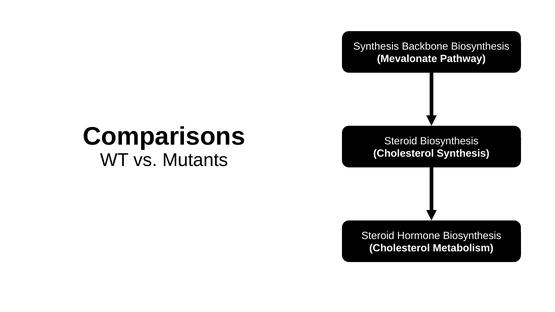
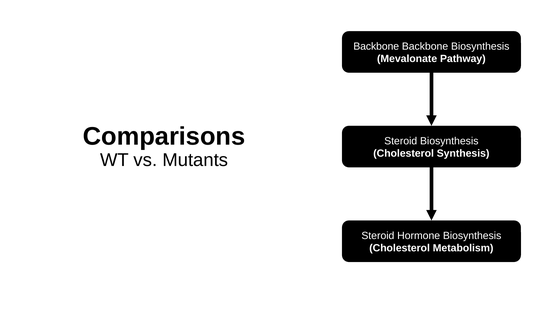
Synthesis at (376, 46): Synthesis -> Backbone
